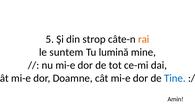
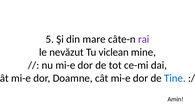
strop: strop -> mare
rai colour: orange -> purple
suntem: suntem -> nevăzut
lumină: lumină -> viclean
